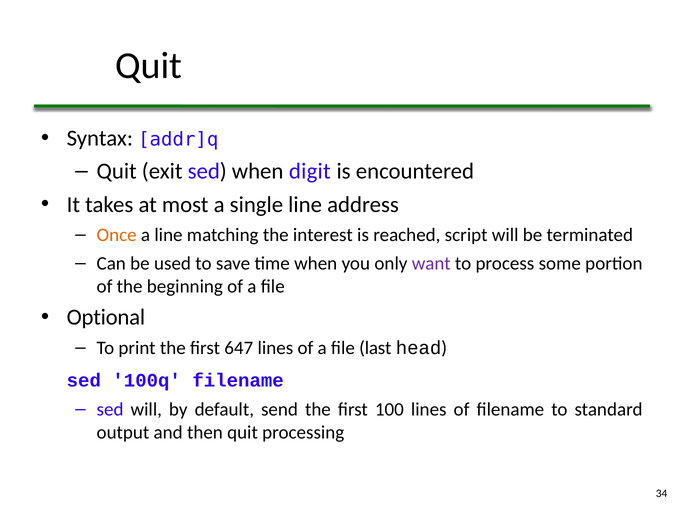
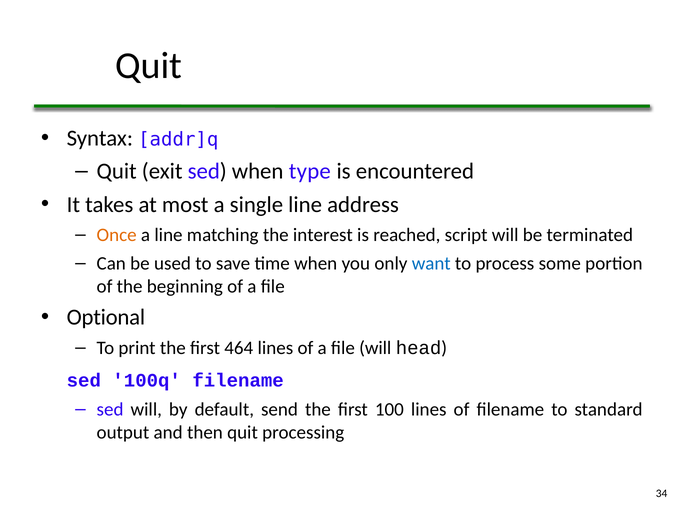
digit: digit -> type
want colour: purple -> blue
647: 647 -> 464
file last: last -> will
